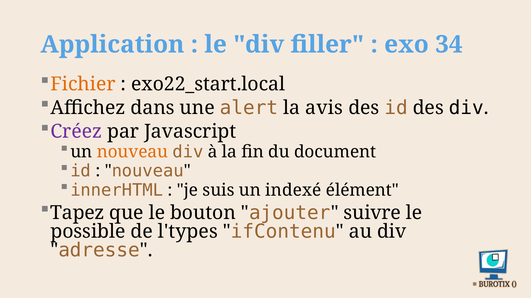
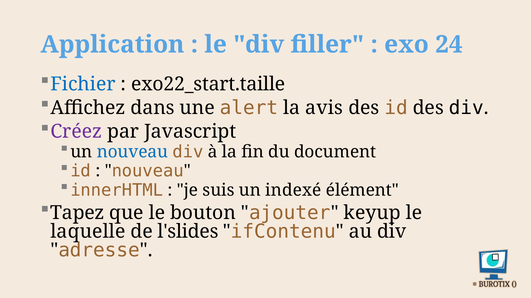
34: 34 -> 24
Fichier colour: orange -> blue
exo22_start.local: exo22_start.local -> exo22_start.taille
nouveau at (132, 152) colour: orange -> blue
suivre: suivre -> keyup
possible: possible -> laquelle
l'types: l'types -> l'slides
